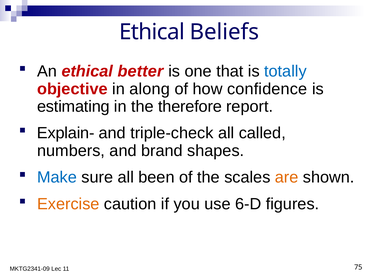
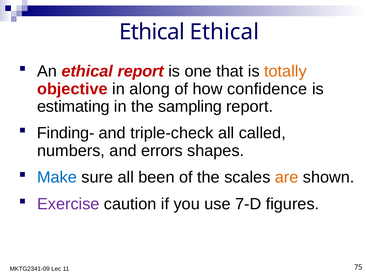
Ethical Beliefs: Beliefs -> Ethical
ethical better: better -> report
totally colour: blue -> orange
therefore: therefore -> sampling
Explain-: Explain- -> Finding-
brand: brand -> errors
Exercise colour: orange -> purple
6-D: 6-D -> 7-D
